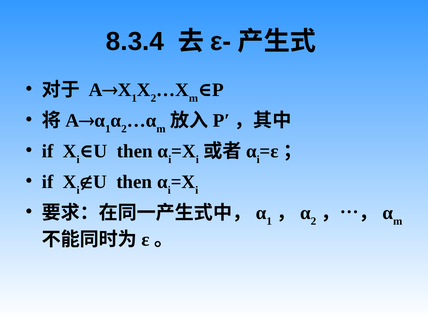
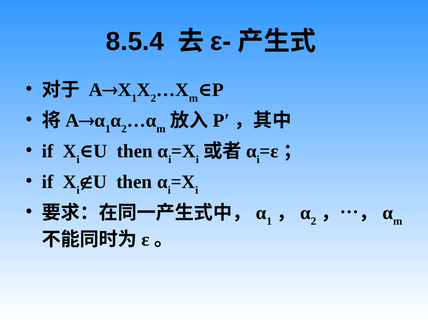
8.3.4: 8.3.4 -> 8.5.4
